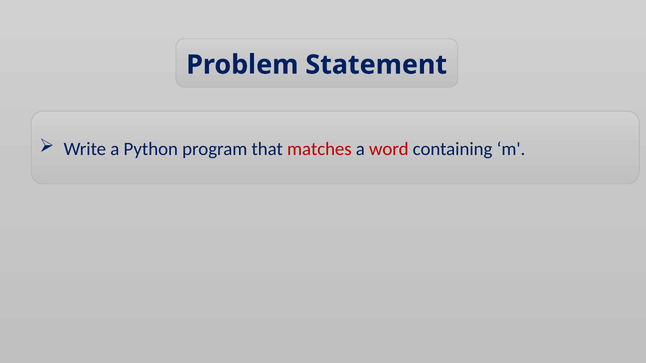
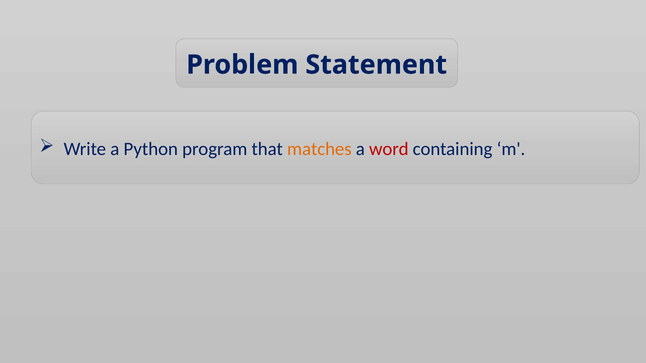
matches colour: red -> orange
